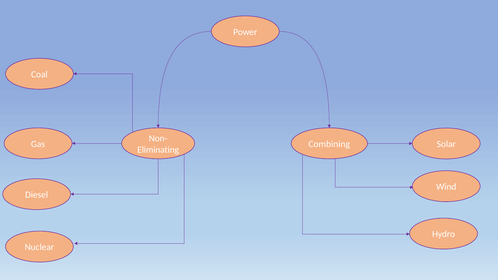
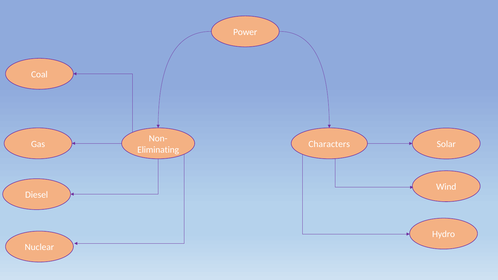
Combining: Combining -> Characters
